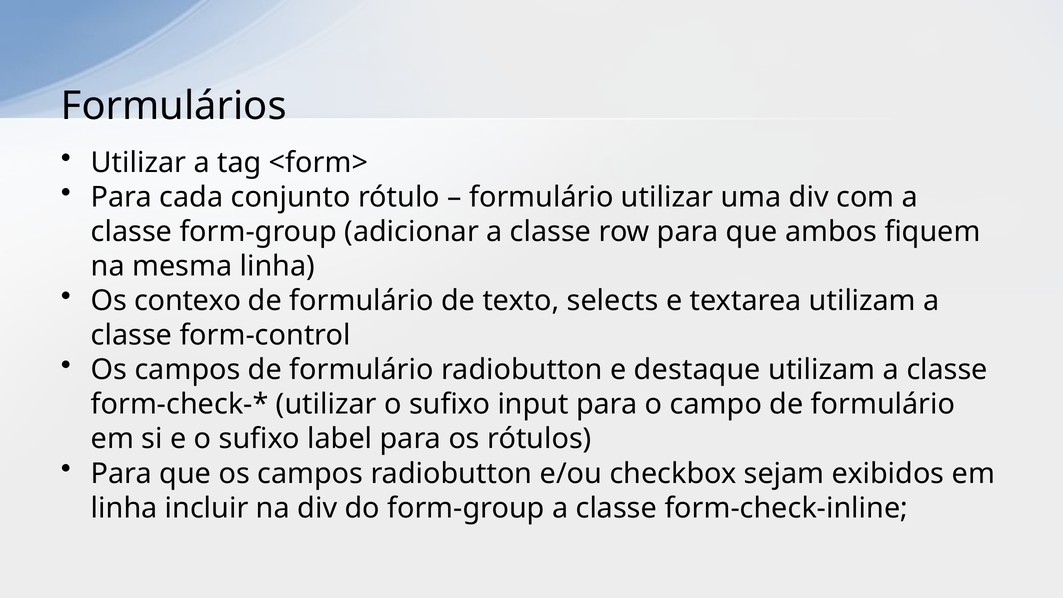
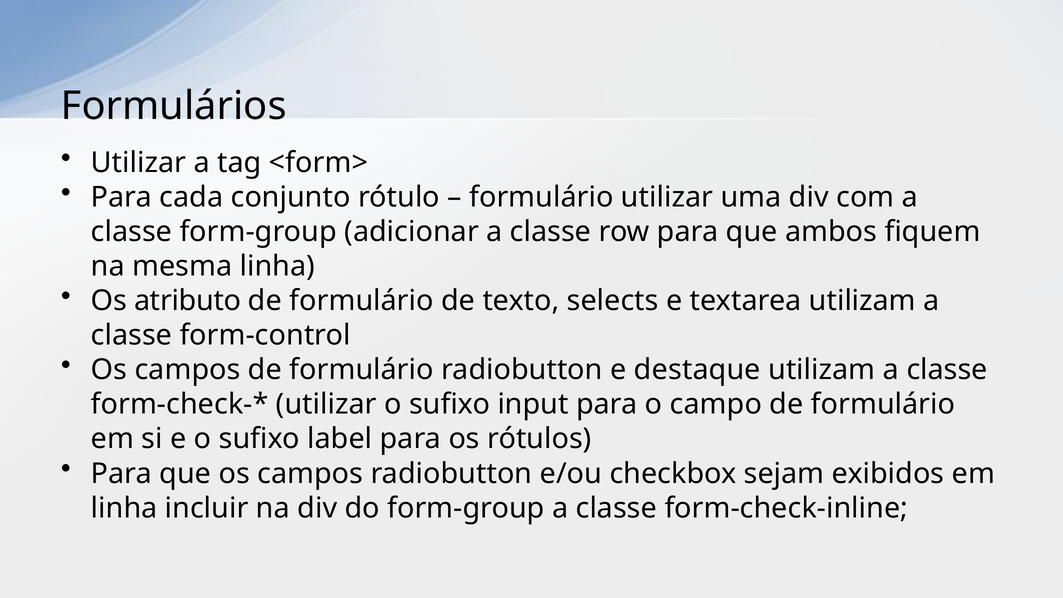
contexo: contexo -> atributo
